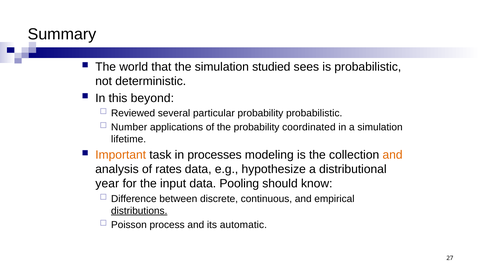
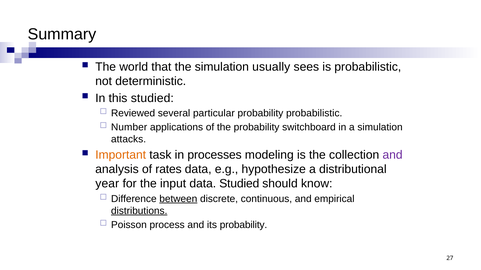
studied: studied -> usually
this beyond: beyond -> studied
coordinated: coordinated -> switchboard
lifetime: lifetime -> attacks
and at (393, 155) colour: orange -> purple
data Pooling: Pooling -> Studied
between underline: none -> present
its automatic: automatic -> probability
